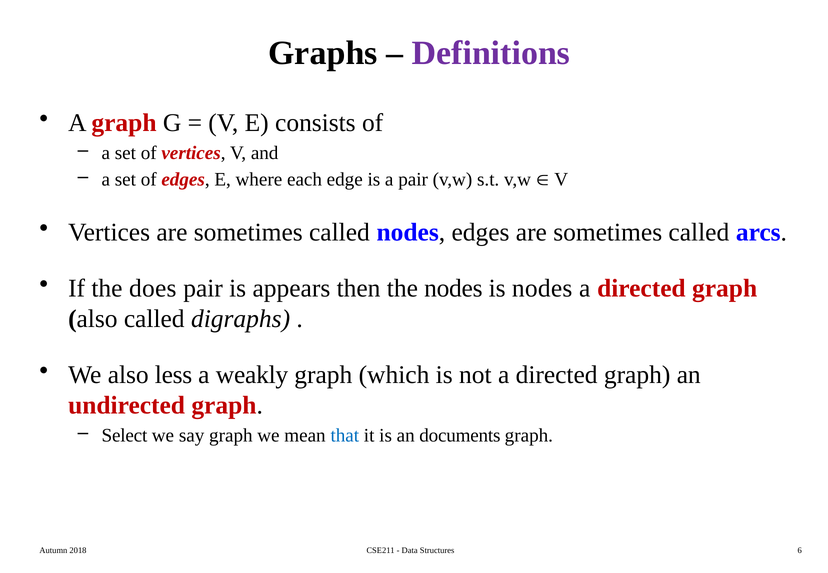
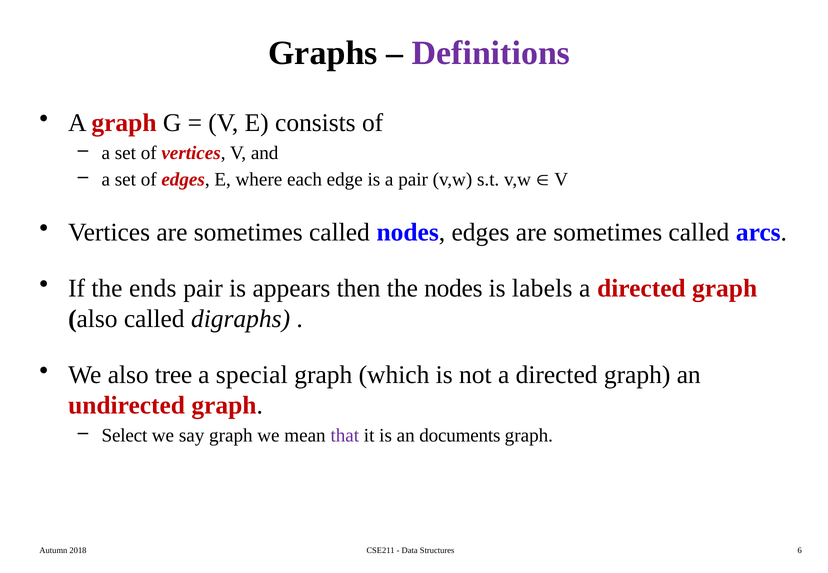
does: does -> ends
is nodes: nodes -> labels
less: less -> tree
weakly: weakly -> special
that colour: blue -> purple
